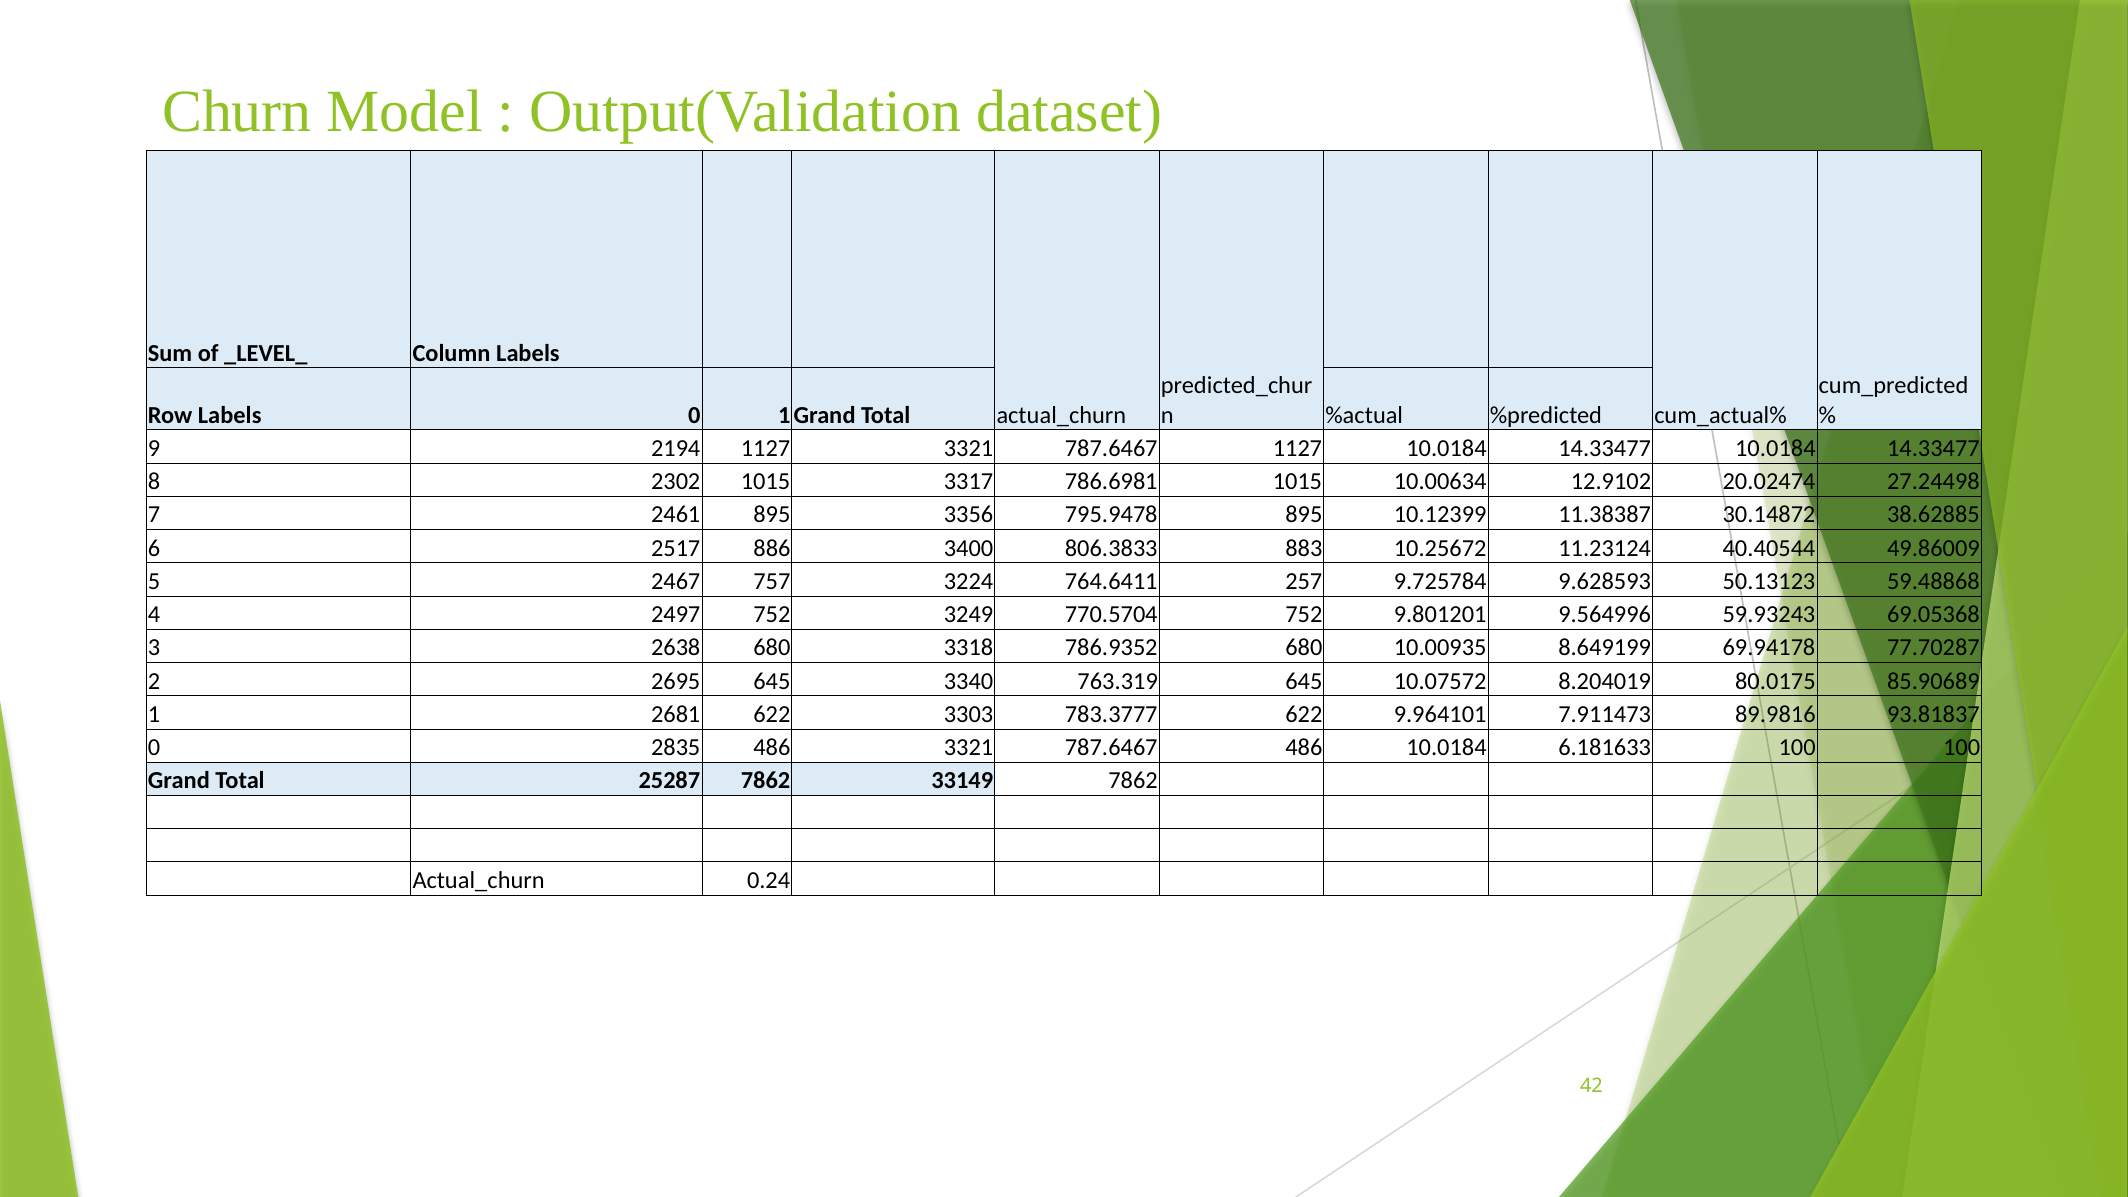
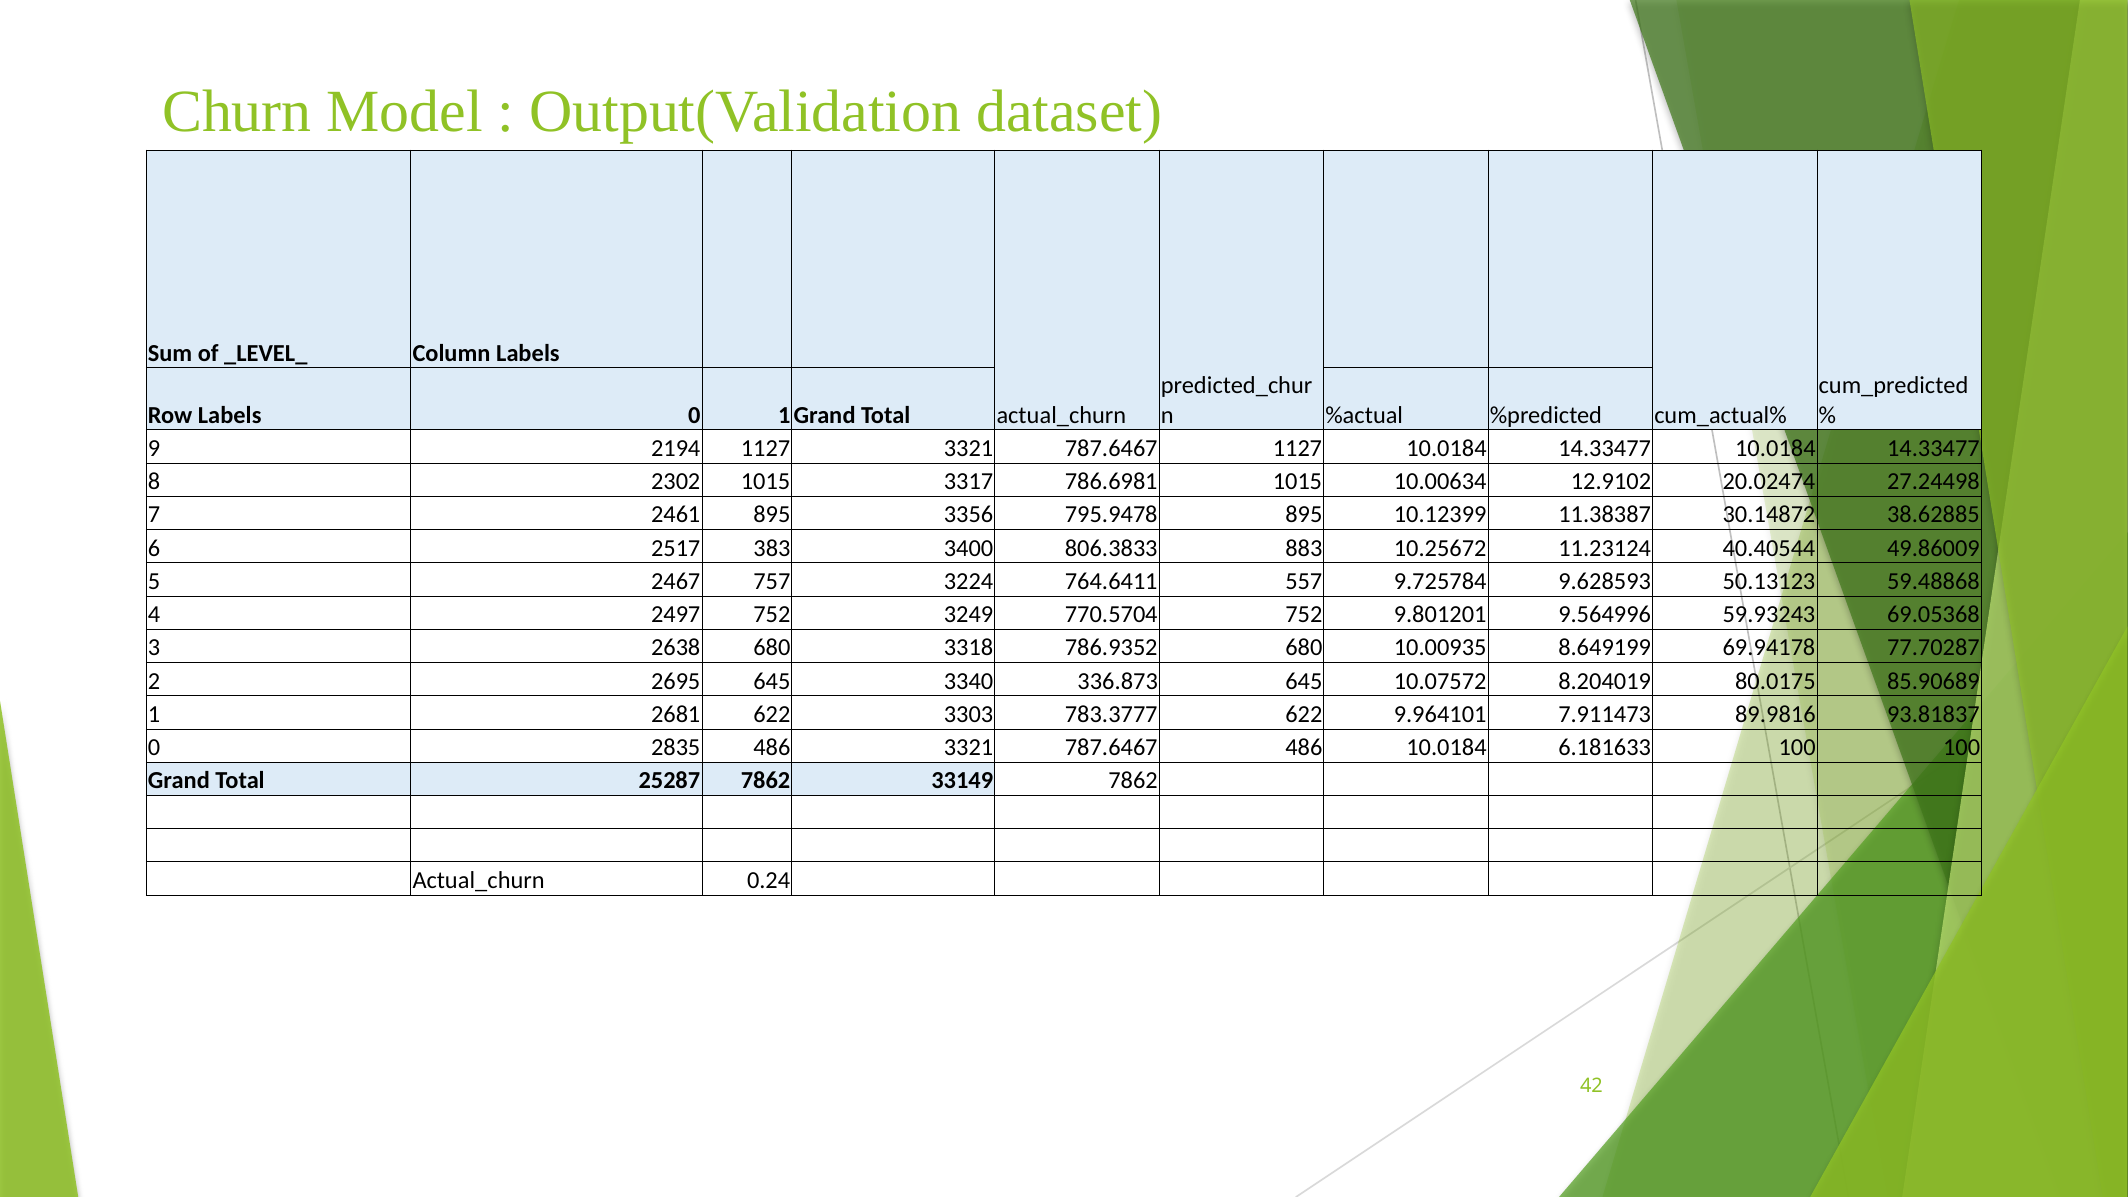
886: 886 -> 383
257: 257 -> 557
763.319: 763.319 -> 336.873
